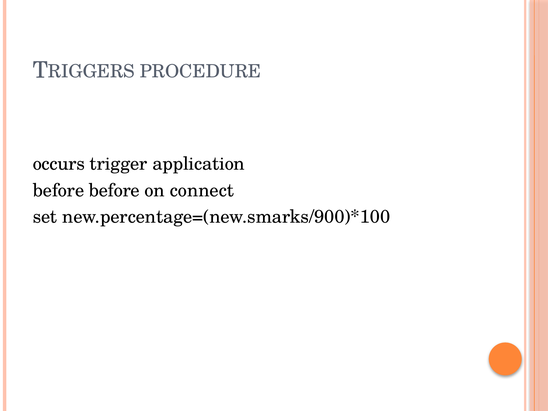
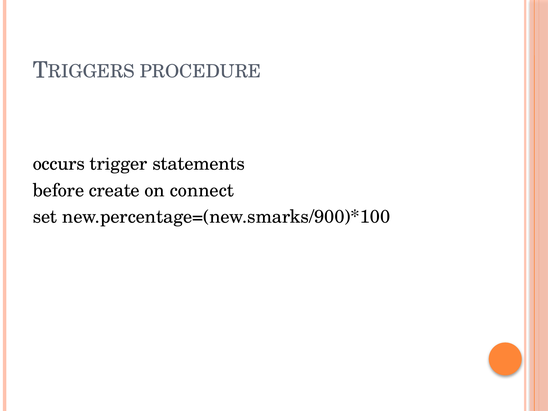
application: application -> statements
before before: before -> create
